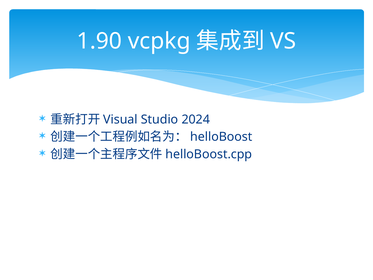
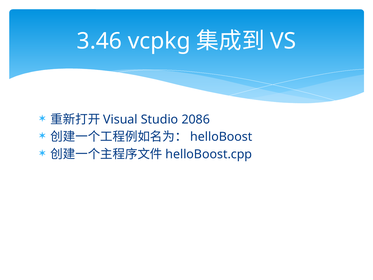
1.90: 1.90 -> 3.46
2024: 2024 -> 2086
